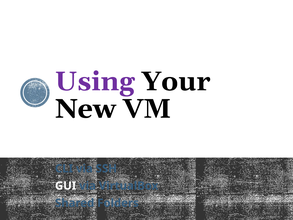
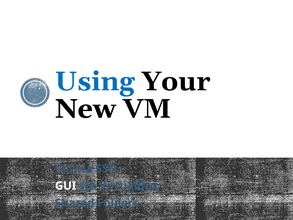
Using colour: purple -> blue
